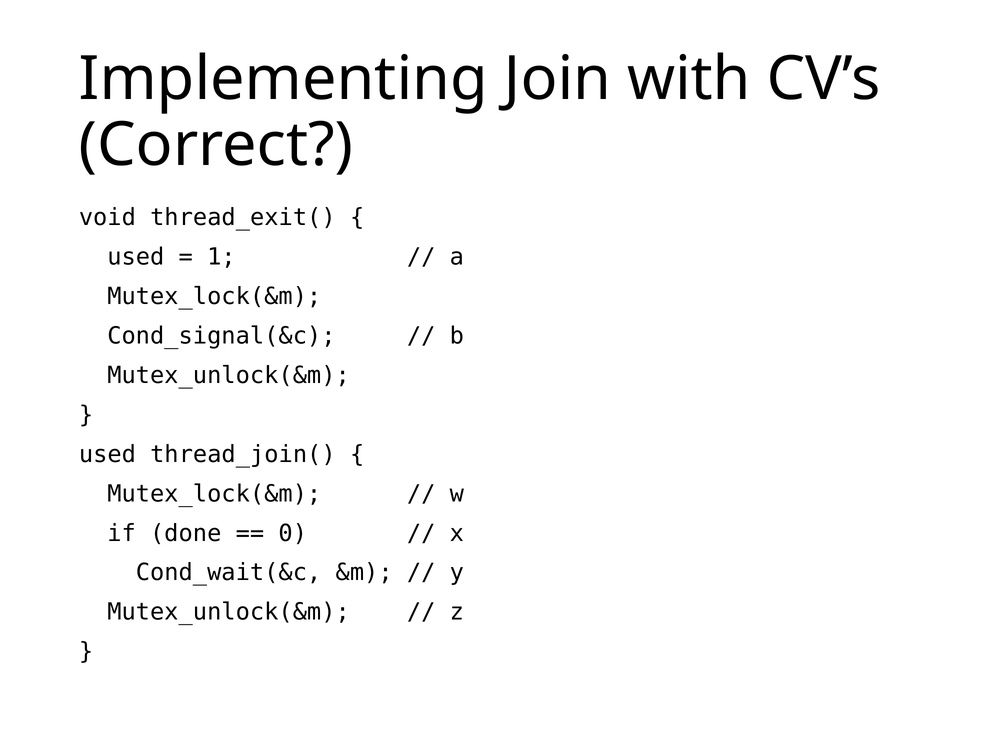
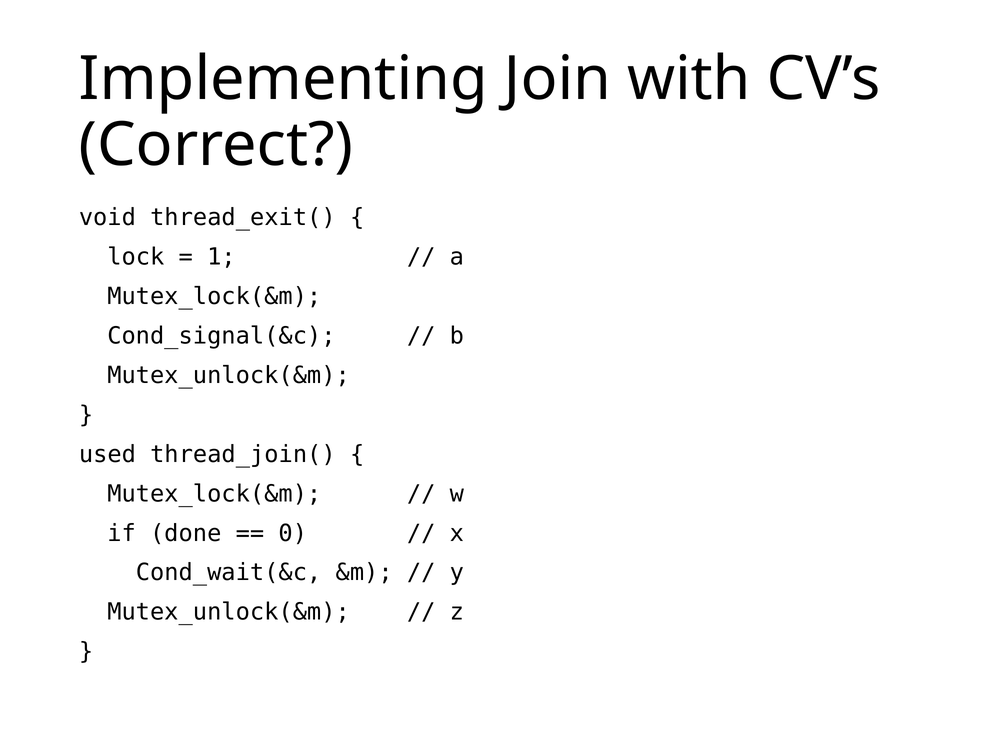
used at (136, 257): used -> lock
